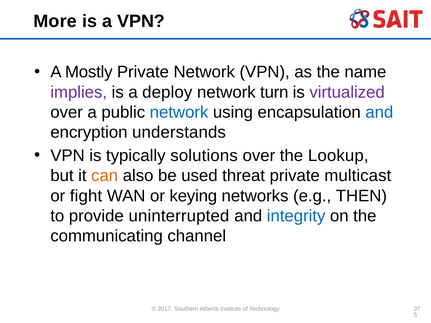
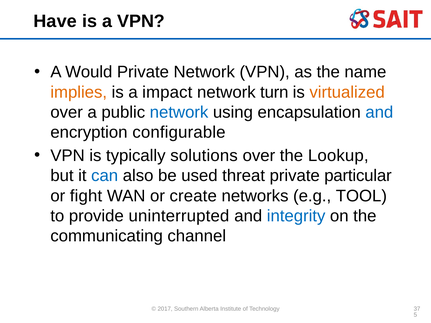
More: More -> Have
Mostly: Mostly -> Would
implies colour: purple -> orange
deploy: deploy -> impact
virtualized colour: purple -> orange
understands: understands -> configurable
can colour: orange -> blue
multicast: multicast -> particular
keying: keying -> create
THEN: THEN -> TOOL
